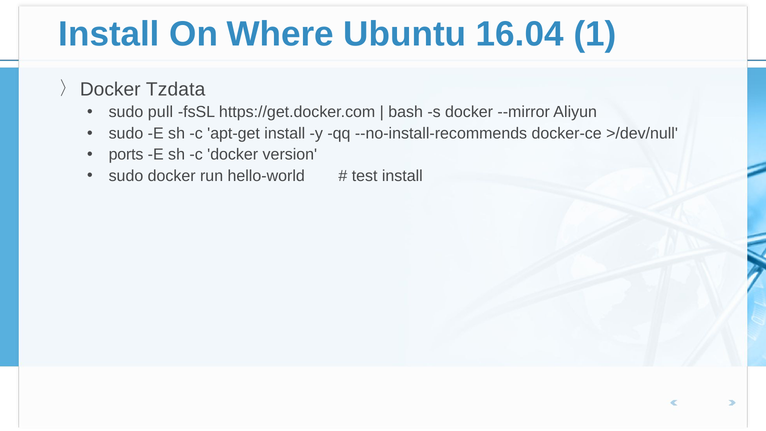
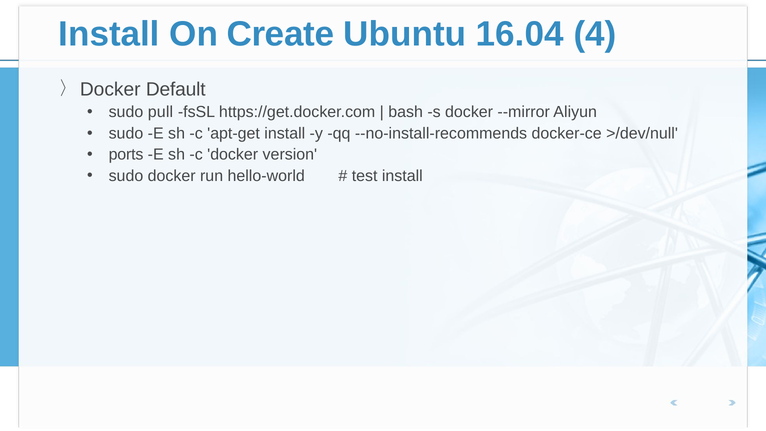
Where: Where -> Create
1: 1 -> 4
Tzdata: Tzdata -> Default
